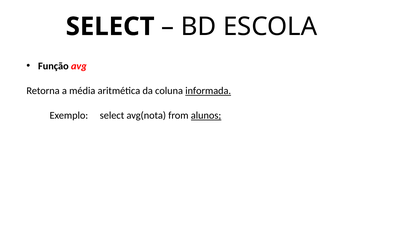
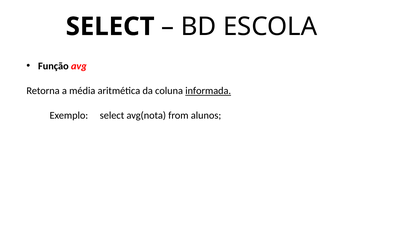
alunos underline: present -> none
